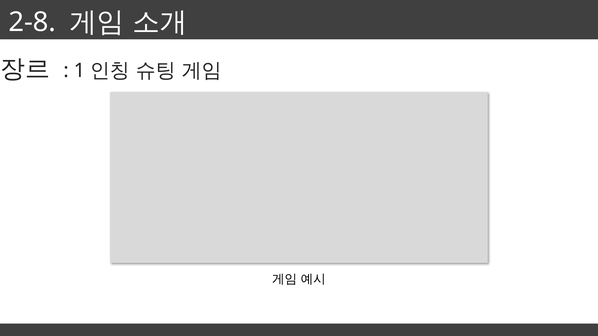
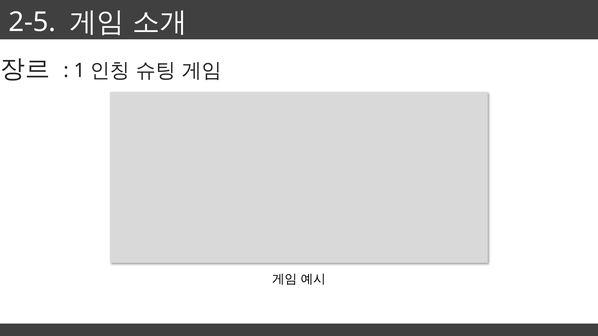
2-8: 2-8 -> 2-5
